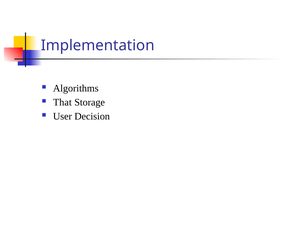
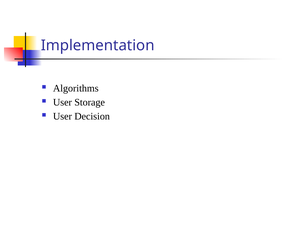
That at (62, 102): That -> User
